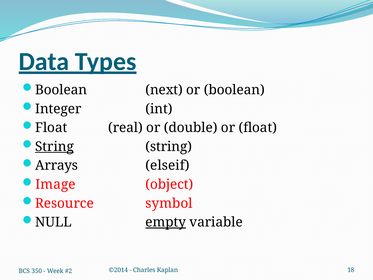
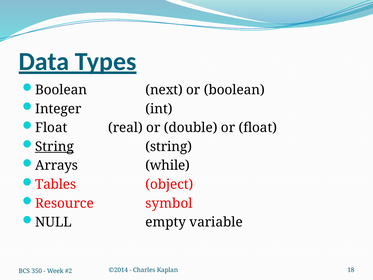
elseif: elseif -> while
Image: Image -> Tables
empty underline: present -> none
